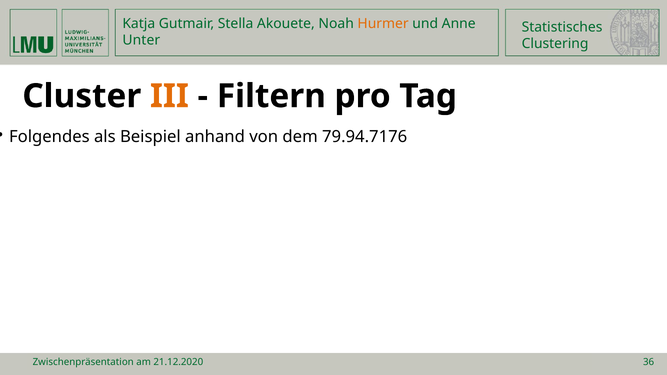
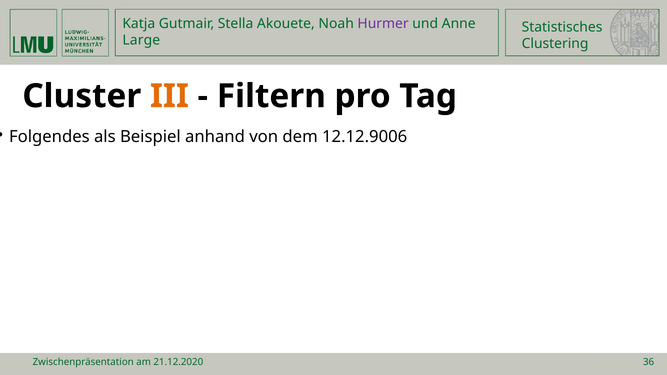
Hurmer colour: orange -> purple
Unter: Unter -> Large
79.94.7176: 79.94.7176 -> 12.12.9006
